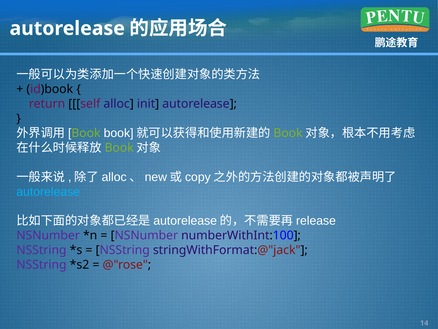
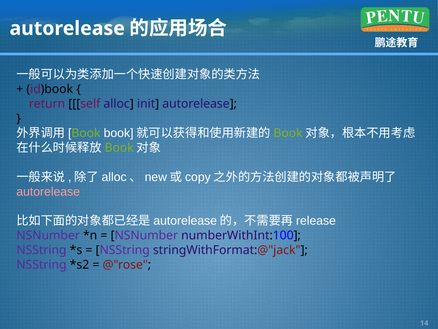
autorelease at (48, 191) colour: light blue -> pink
